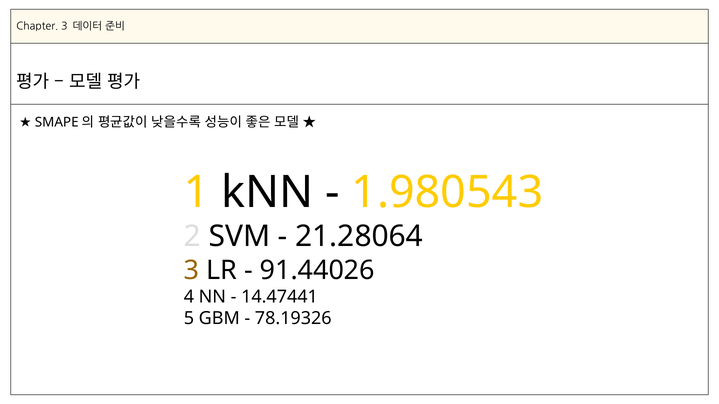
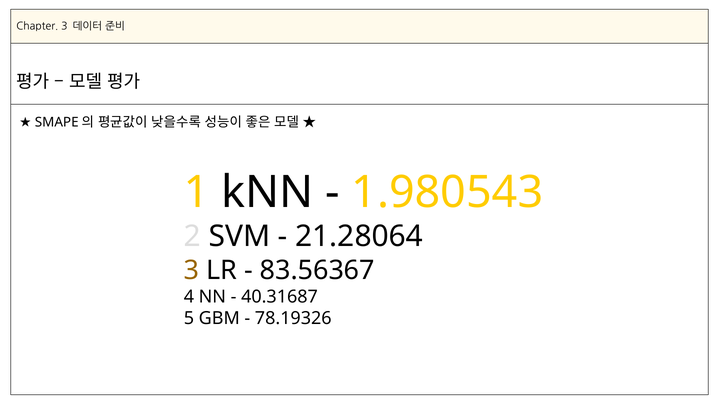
91.44026: 91.44026 -> 83.56367
14.47441: 14.47441 -> 40.31687
